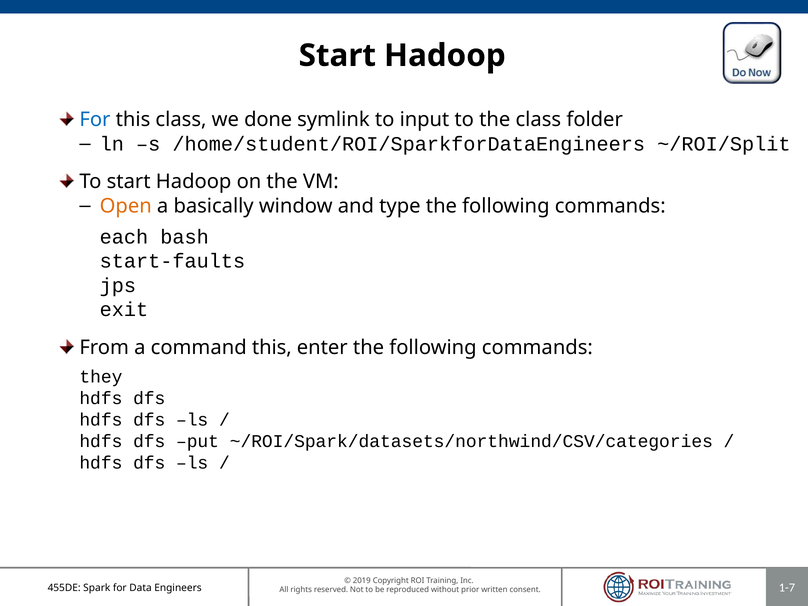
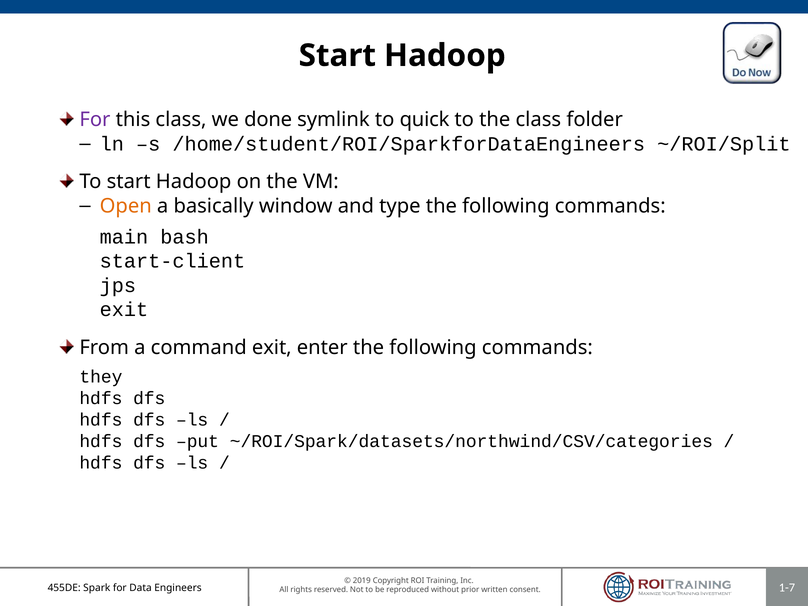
For at (95, 120) colour: blue -> purple
input: input -> quick
each: each -> main
start-faults: start-faults -> start-client
command this: this -> exit
